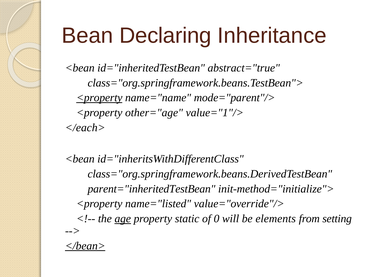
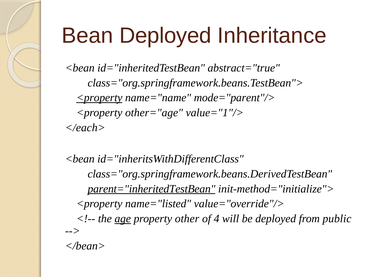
Bean Declaring: Declaring -> Deployed
parent="inheritedTestBean underline: none -> present
static: static -> other
0: 0 -> 4
be elements: elements -> deployed
setting: setting -> public
</bean> underline: present -> none
